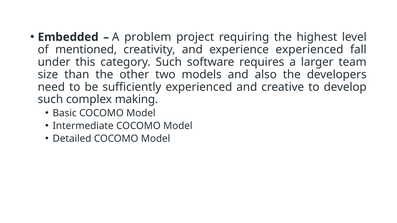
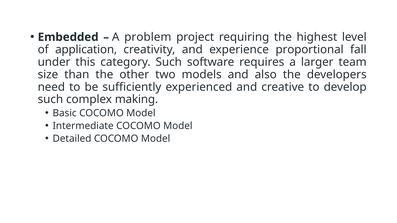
mentioned: mentioned -> application
experience experienced: experienced -> proportional
